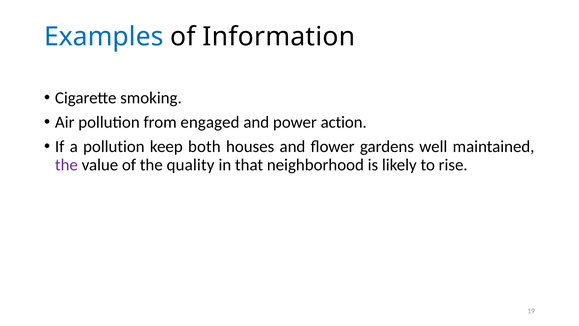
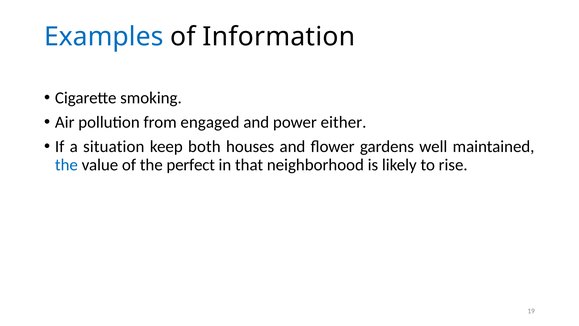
action: action -> either
a pollution: pollution -> situation
the at (66, 165) colour: purple -> blue
quality: quality -> perfect
